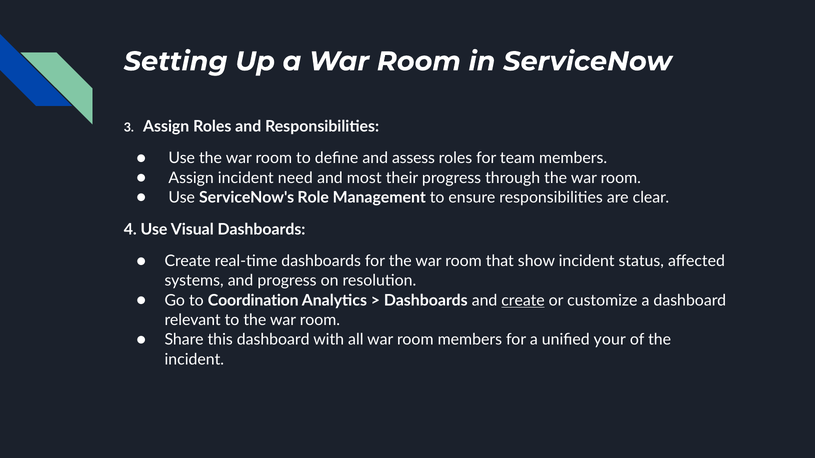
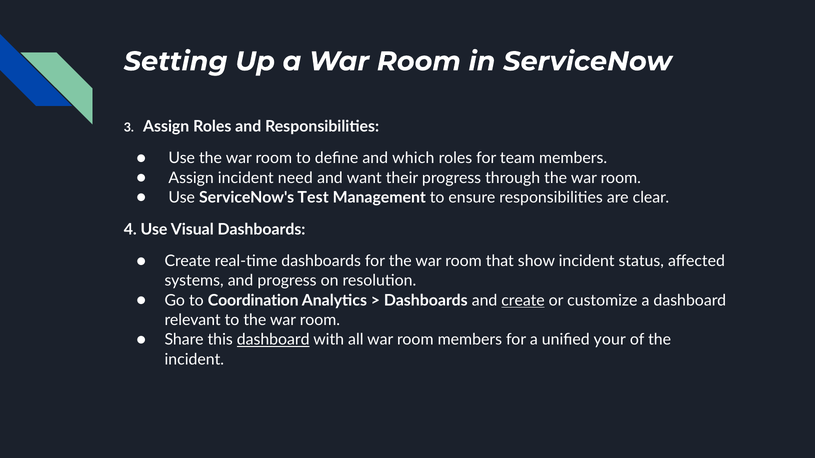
assess: assess -> which
most: most -> want
Role: Role -> Test
dashboard at (273, 340) underline: none -> present
